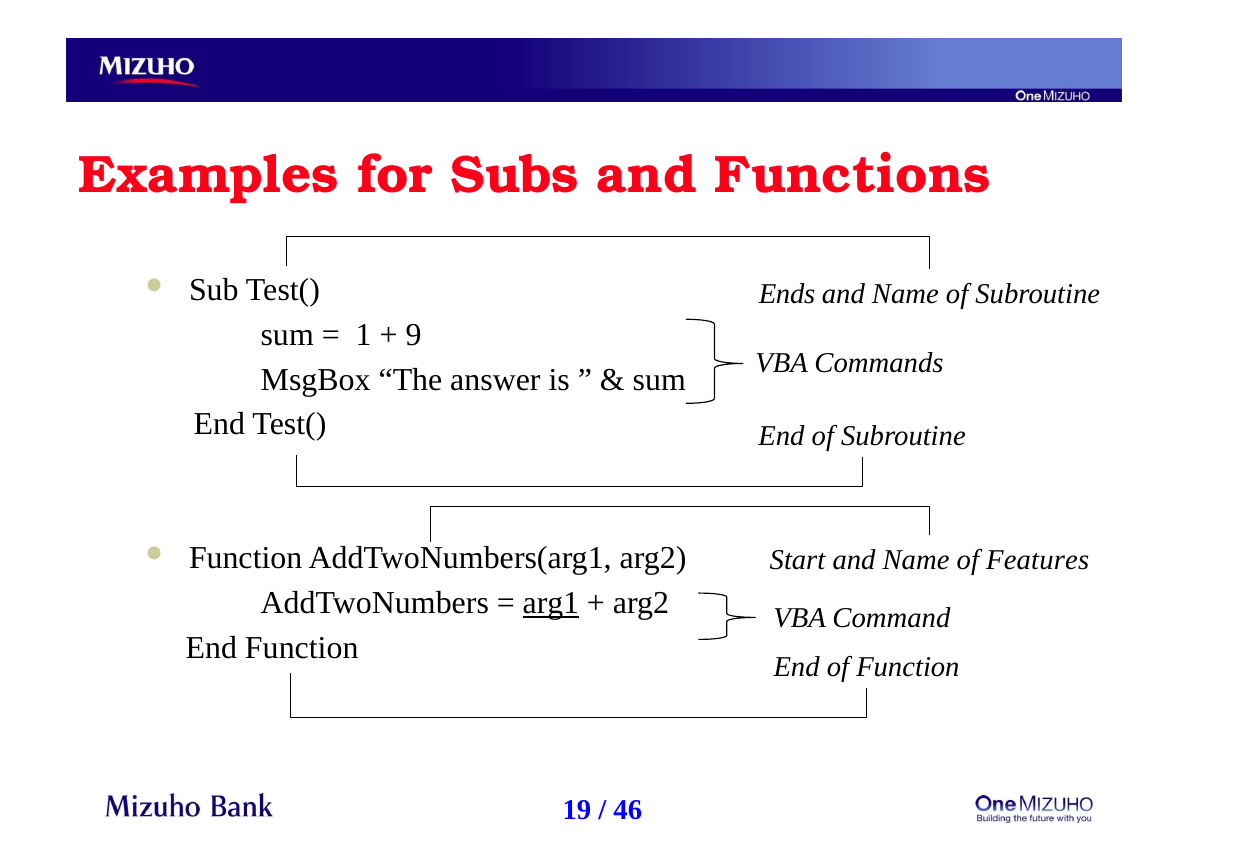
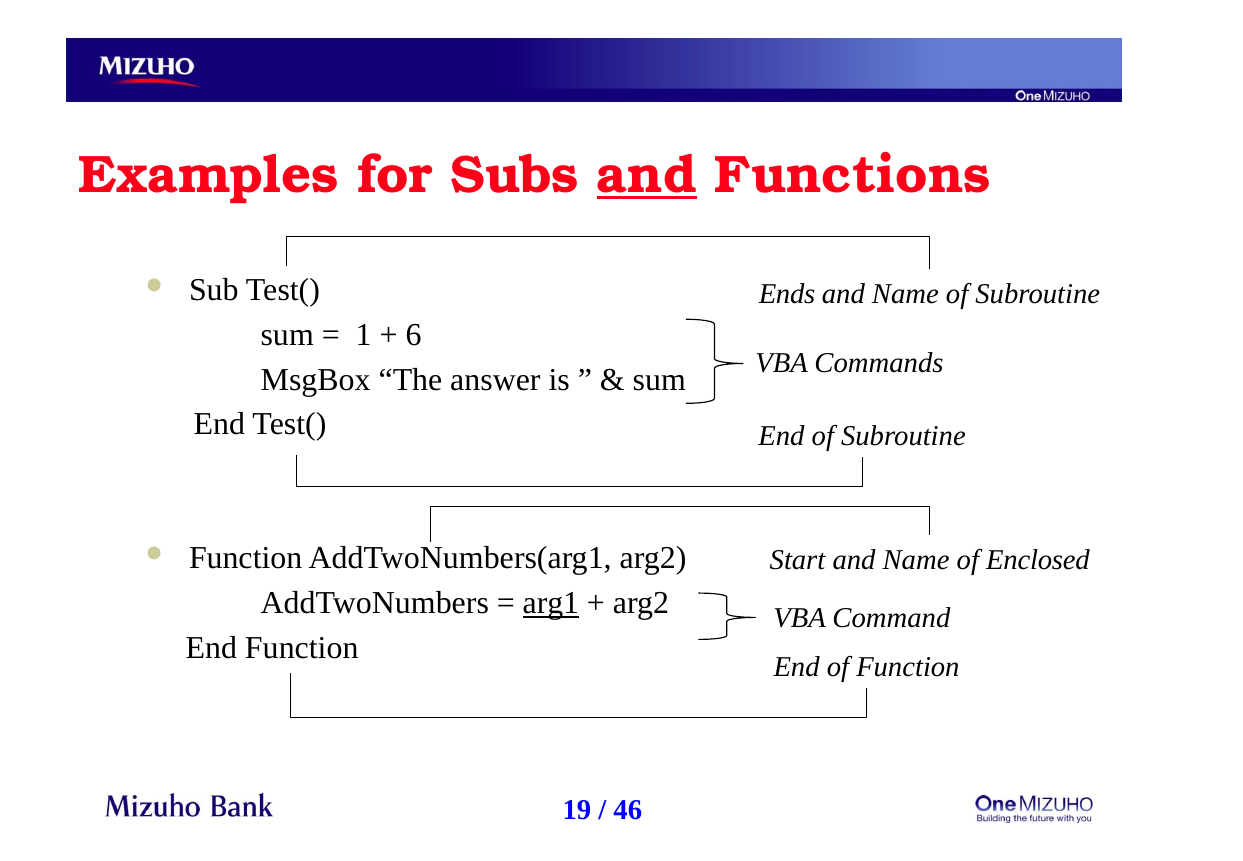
and at (647, 175) underline: none -> present
9: 9 -> 6
Features: Features -> Enclosed
